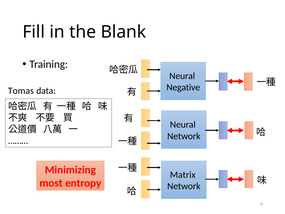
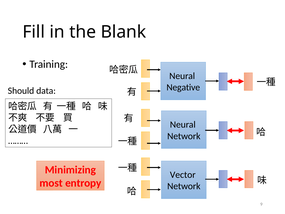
Tomas: Tomas -> Should
Matrix: Matrix -> Vector
